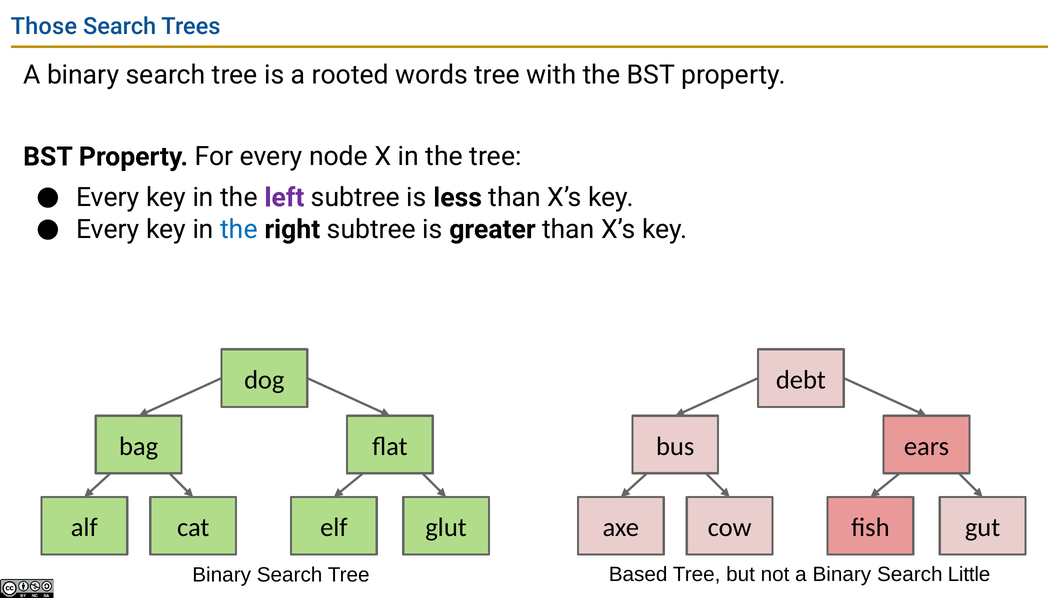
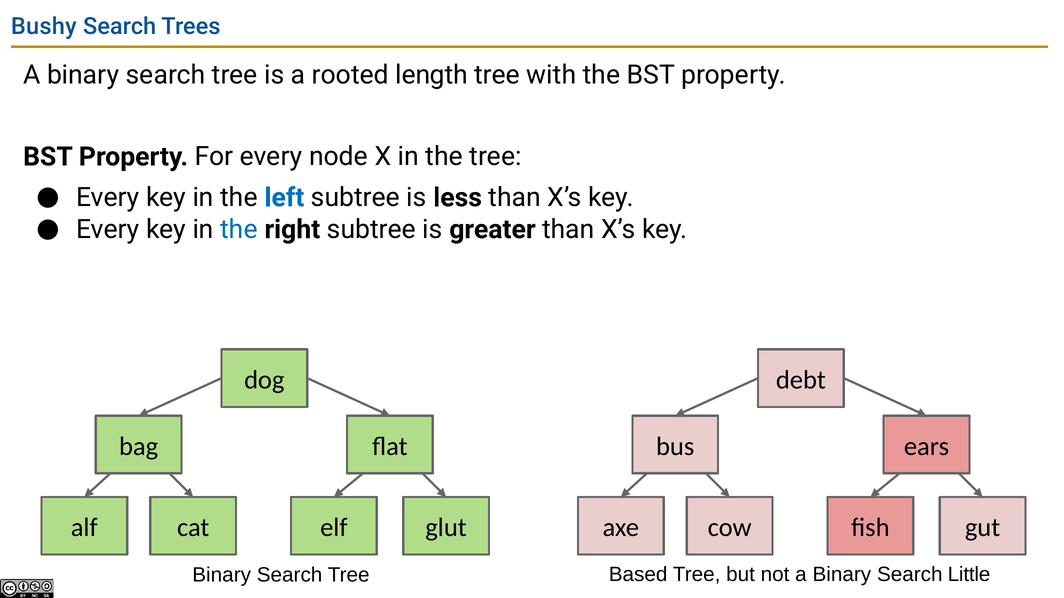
Those: Those -> Bushy
words: words -> length
left colour: purple -> blue
